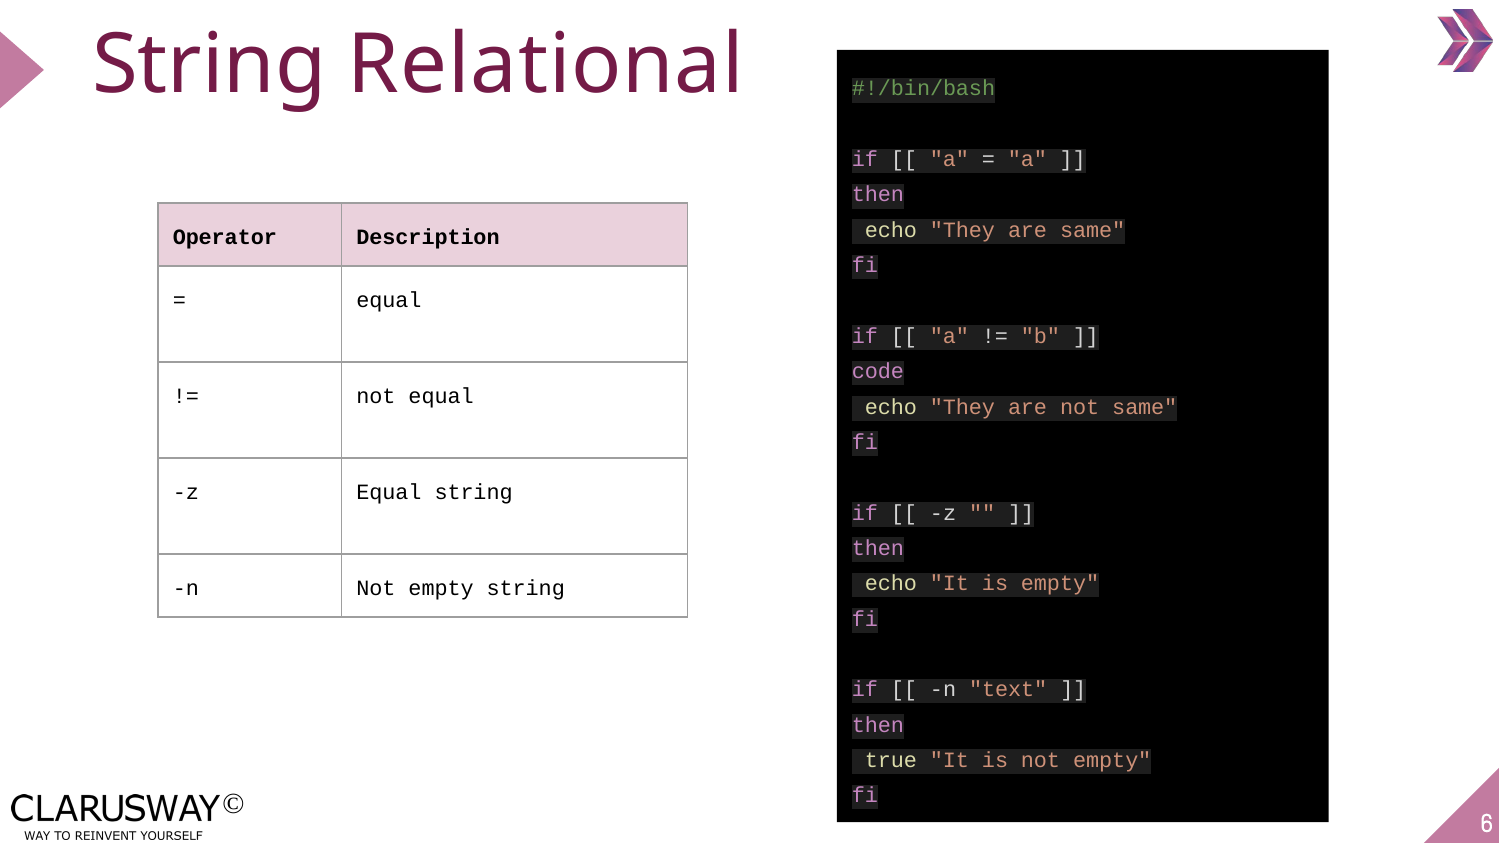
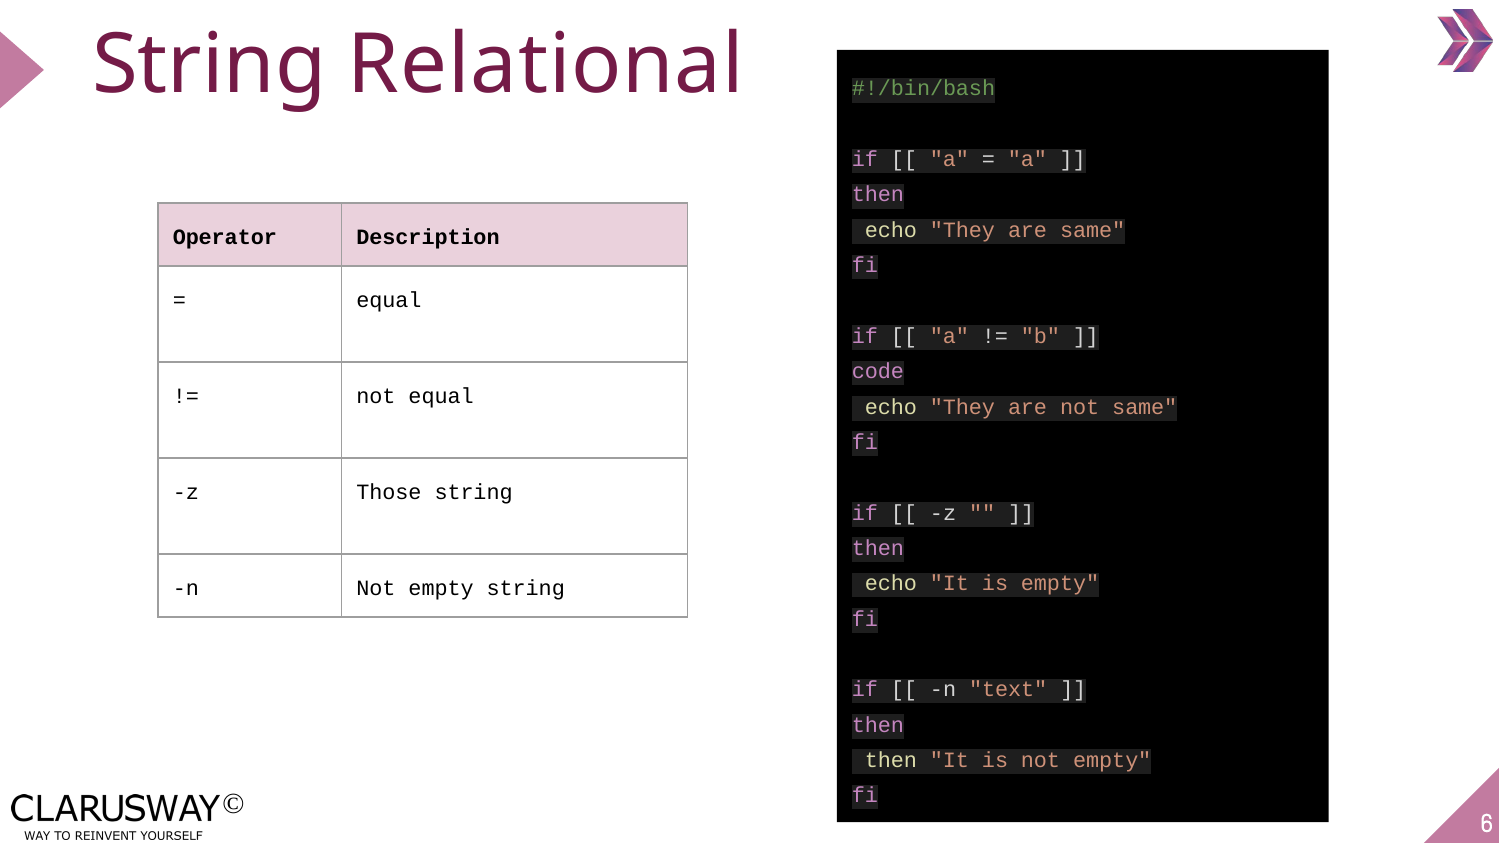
z Equal: Equal -> Those
true at (891, 760): true -> then
